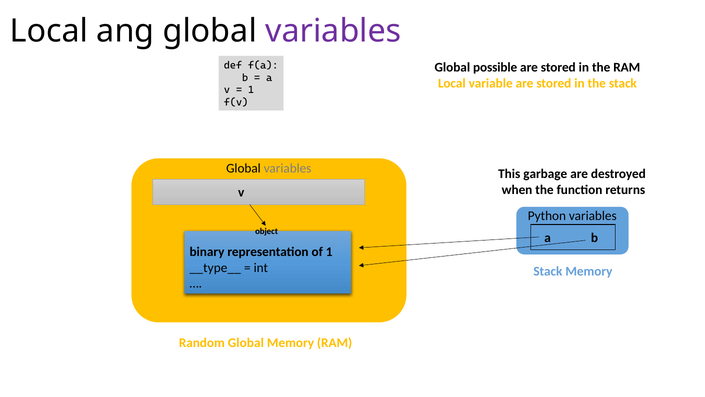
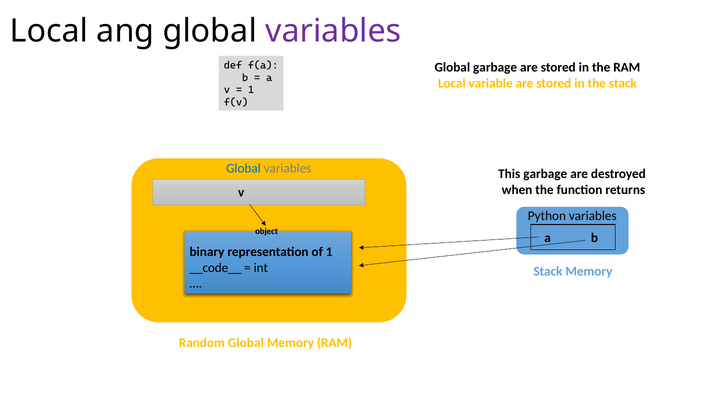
Global possible: possible -> garbage
Global at (243, 168) colour: black -> blue
__type__: __type__ -> __code__
